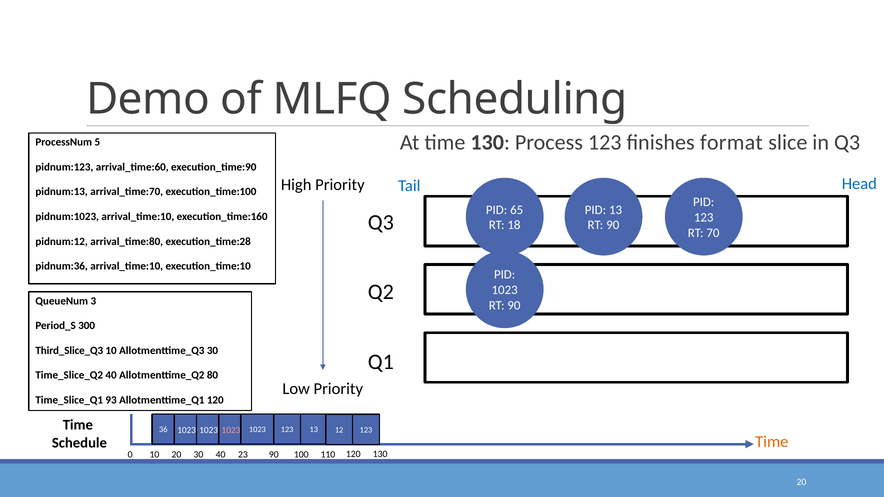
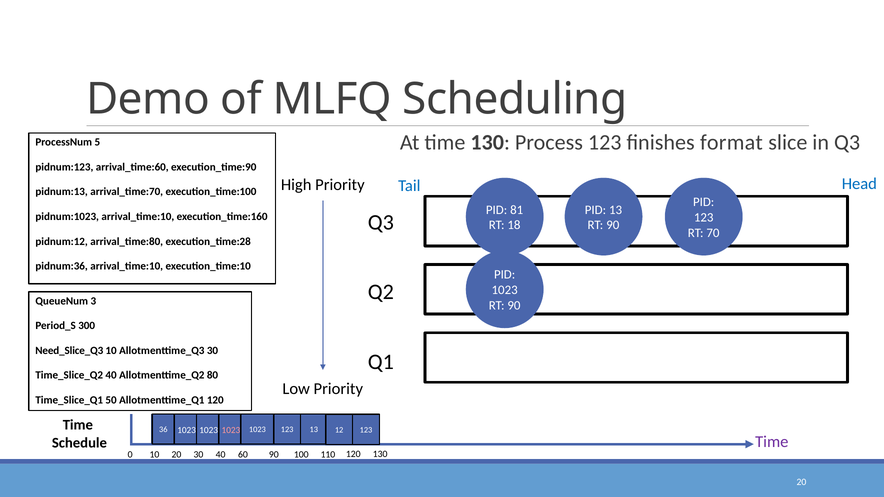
65: 65 -> 81
Third_Slice_Q3: Third_Slice_Q3 -> Need_Slice_Q3
93: 93 -> 50
Time at (772, 442) colour: orange -> purple
23: 23 -> 60
